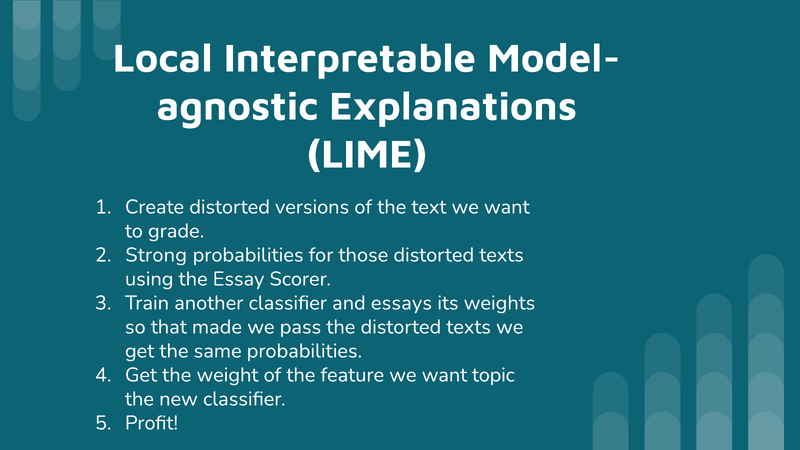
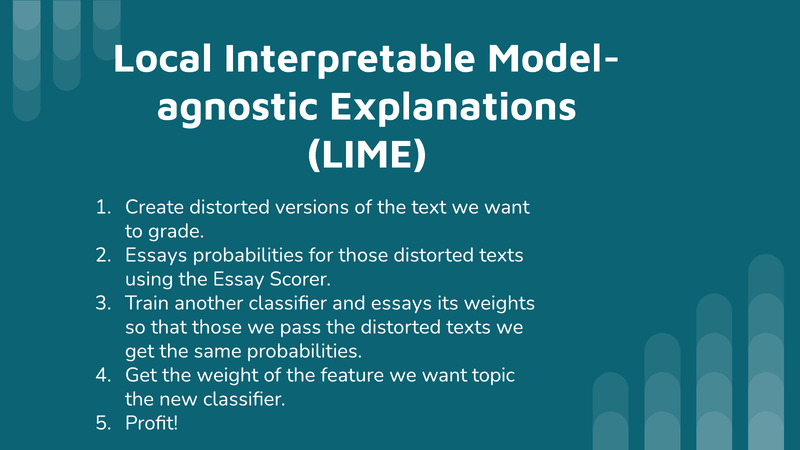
Strong at (156, 255): Strong -> Essays
that made: made -> those
